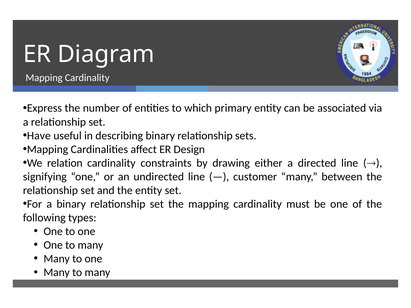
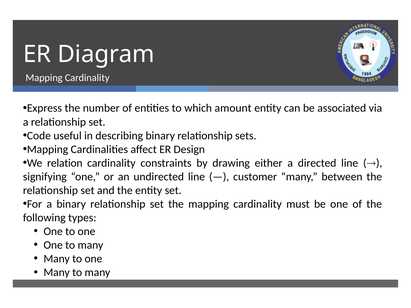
primary: primary -> amount
Have: Have -> Code
